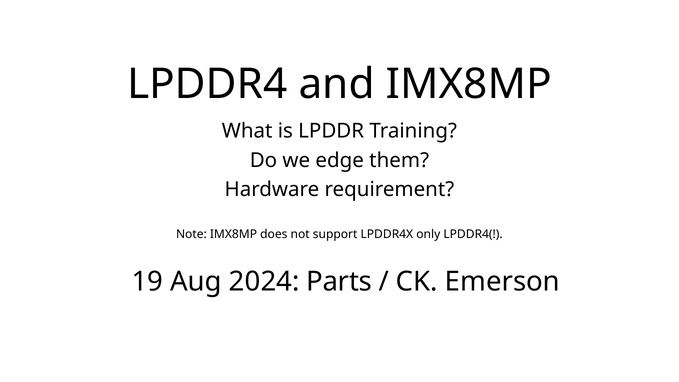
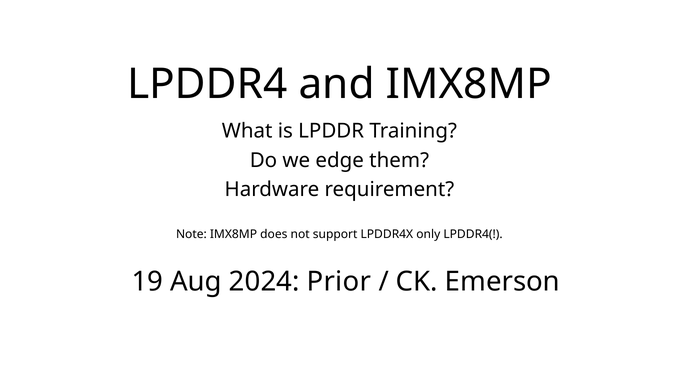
Parts: Parts -> Prior
